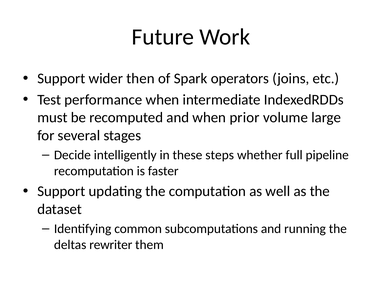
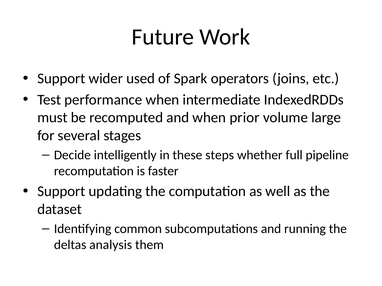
then: then -> used
rewriter: rewriter -> analysis
